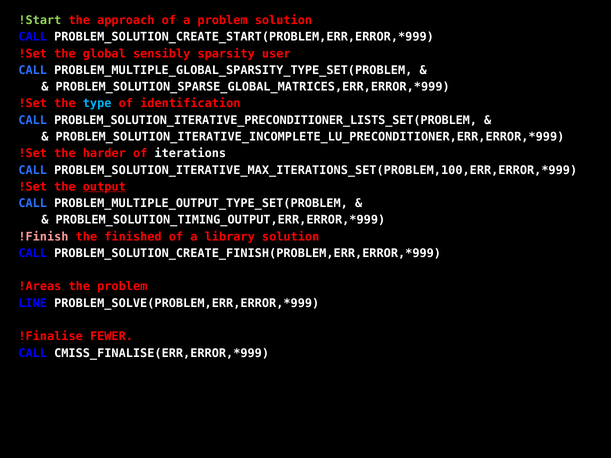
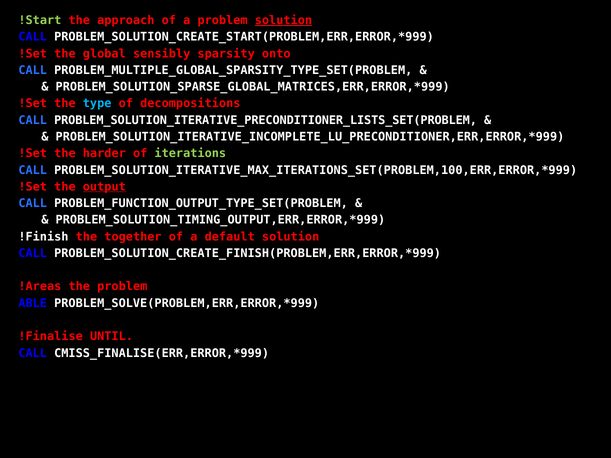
solution at (283, 20) underline: none -> present
user: user -> onto
identification: identification -> decompositions
iterations colour: white -> light green
PROBLEM_MULTIPLE_OUTPUT_TYPE_SET(PROBLEM: PROBLEM_MULTIPLE_OUTPUT_TYPE_SET(PROBLEM -> PROBLEM_FUNCTION_OUTPUT_TYPE_SET(PROBLEM
!Finish colour: pink -> white
finished: finished -> together
library: library -> default
LINE: LINE -> ABLE
FEWER: FEWER -> UNTIL
